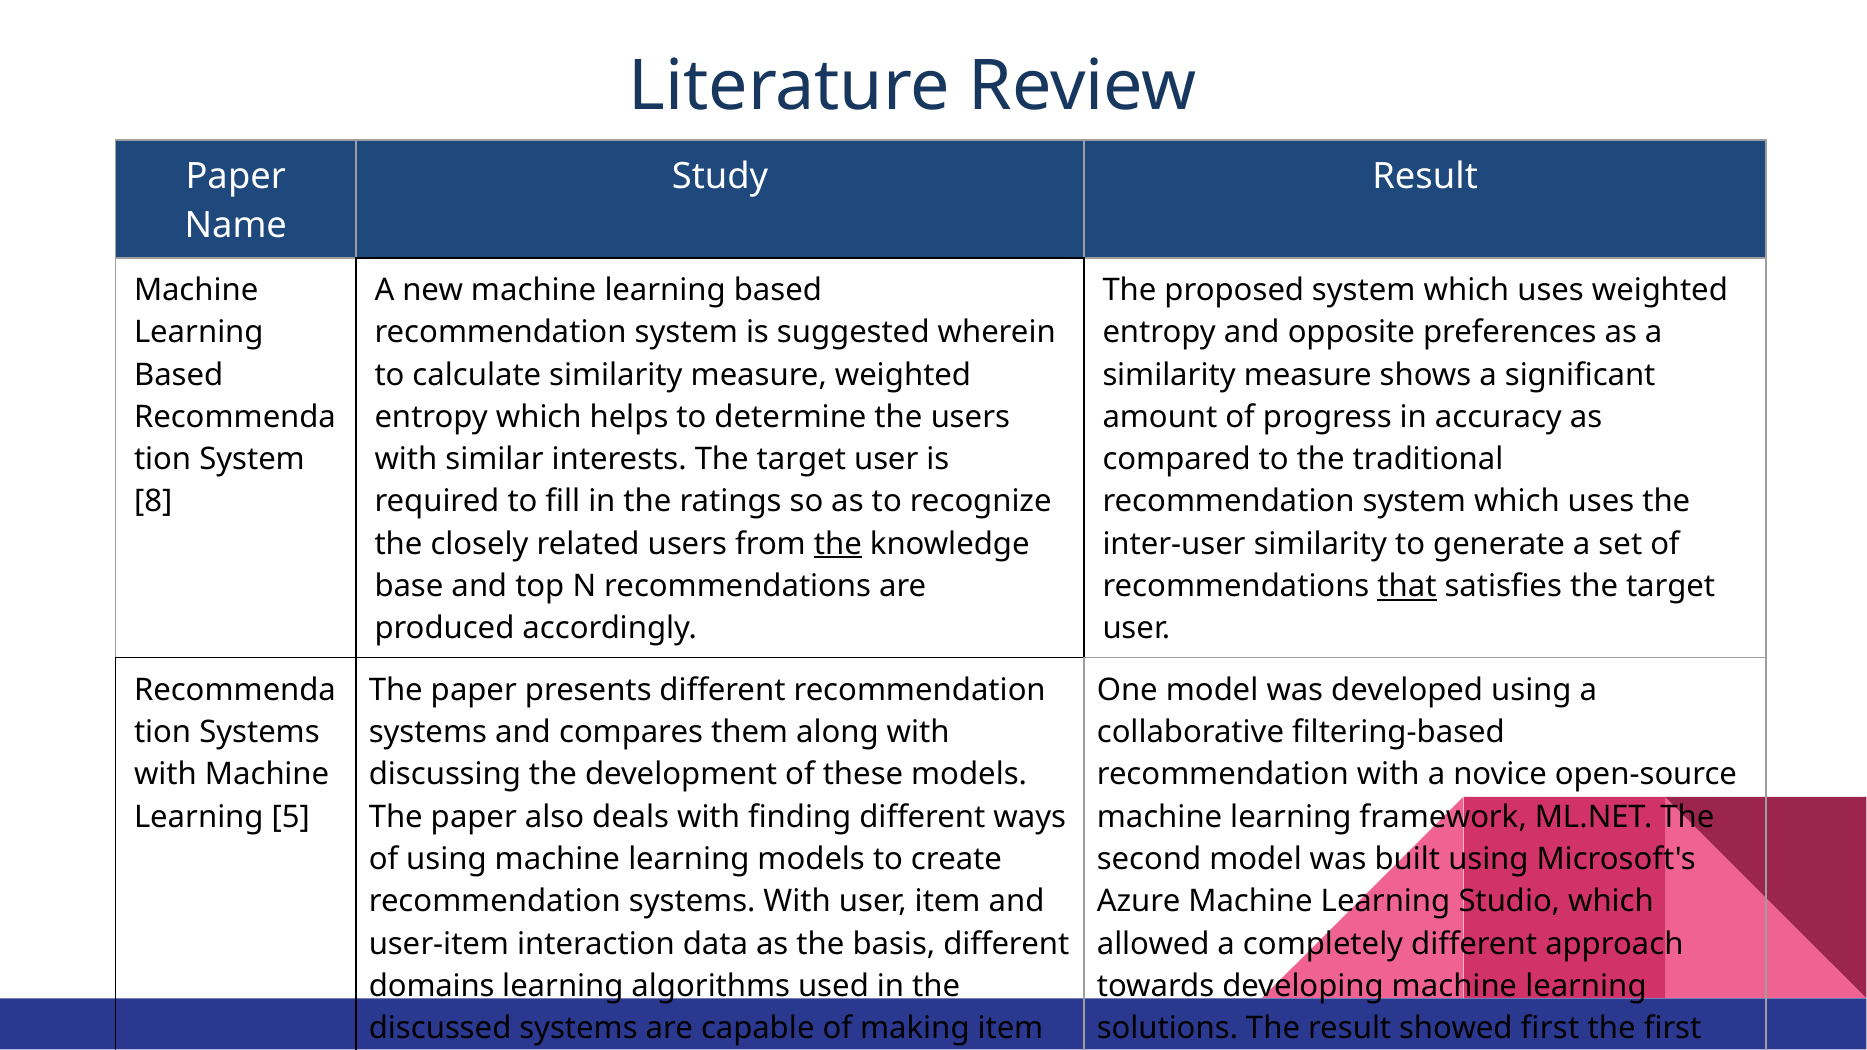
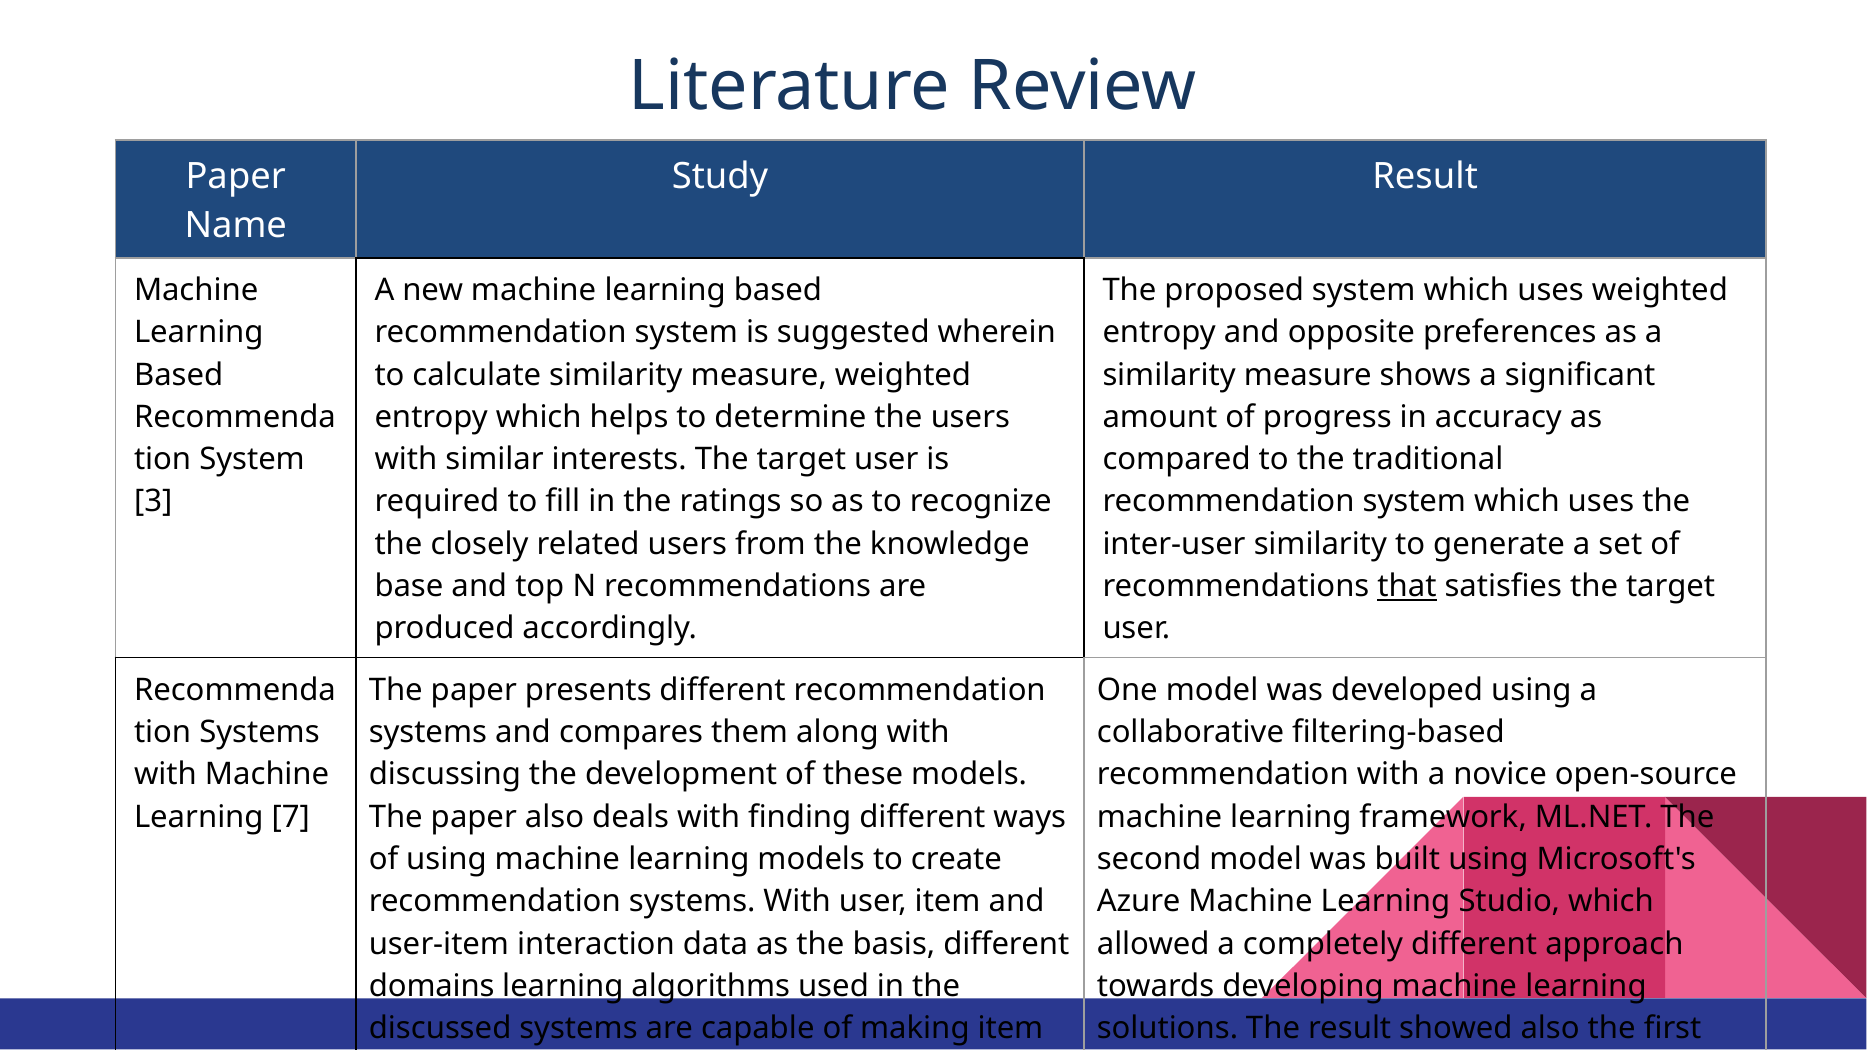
8: 8 -> 3
the at (838, 544) underline: present -> none
5: 5 -> 7
showed first: first -> also
